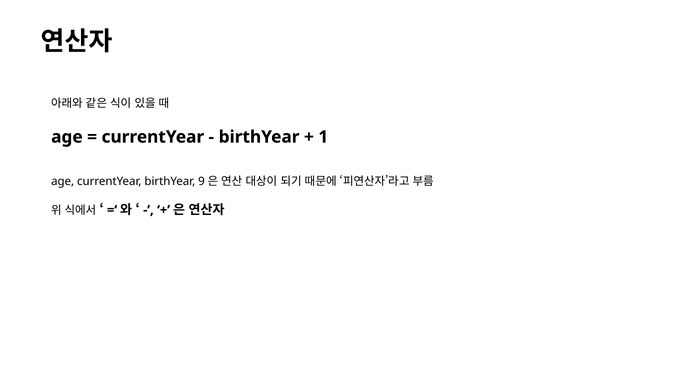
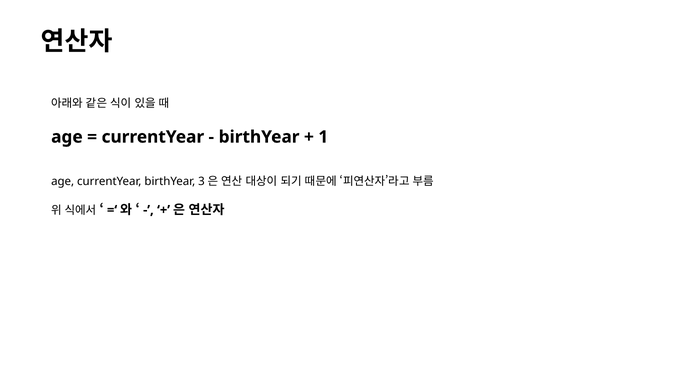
9: 9 -> 3
